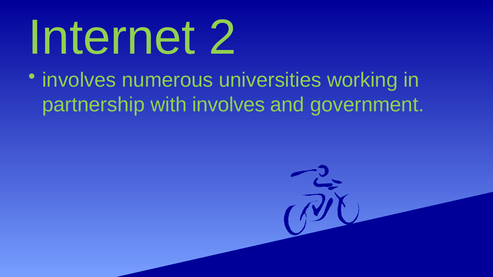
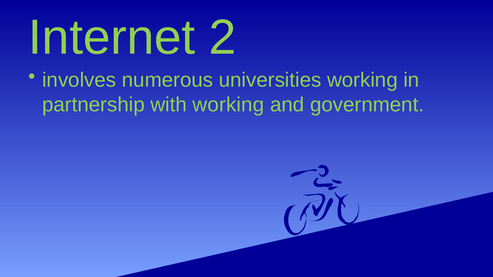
with involves: involves -> working
